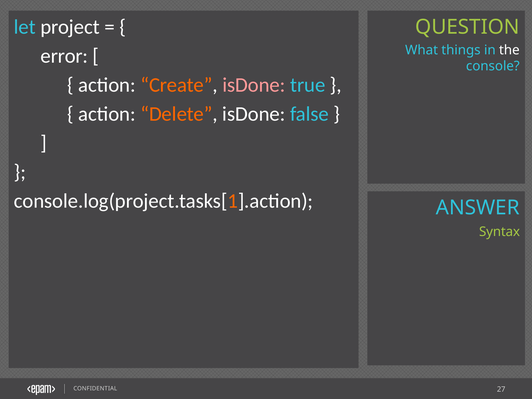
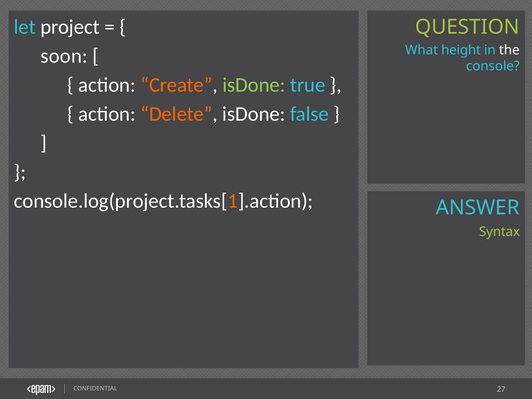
things: things -> height
error: error -> soon
isDone at (254, 85) colour: pink -> light green
